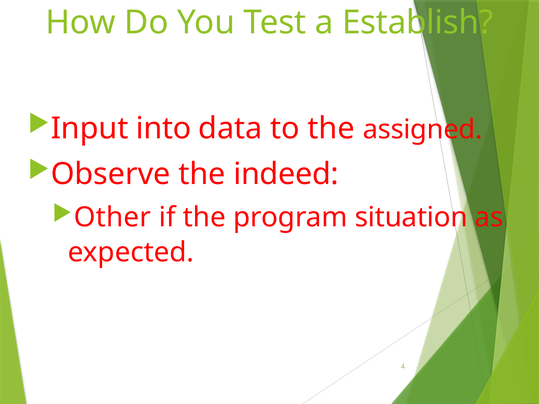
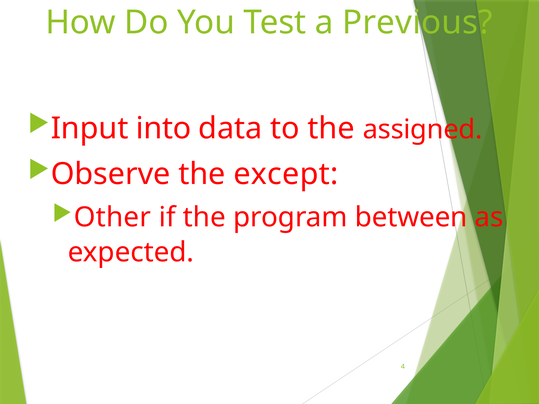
Establish: Establish -> Previous
indeed: indeed -> except
situation: situation -> between
